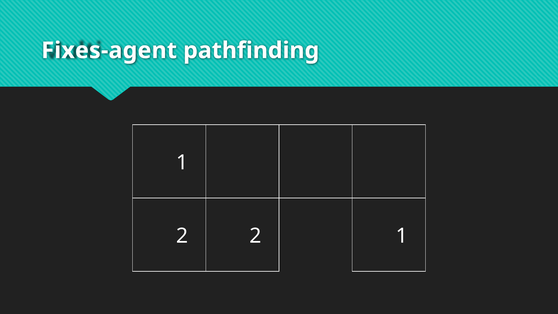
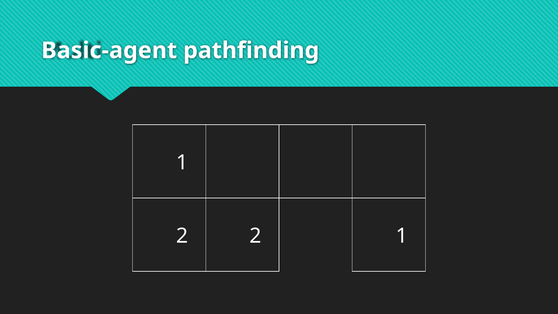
Fixes-agent: Fixes-agent -> Basic-agent
